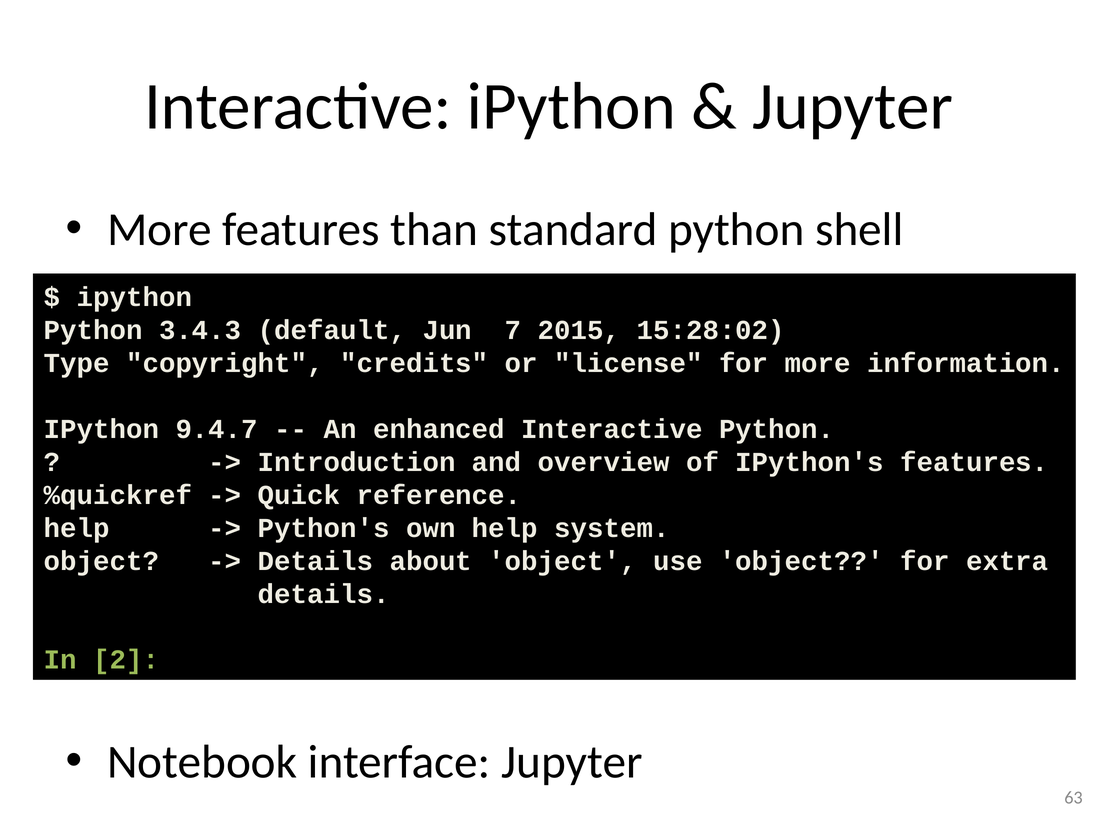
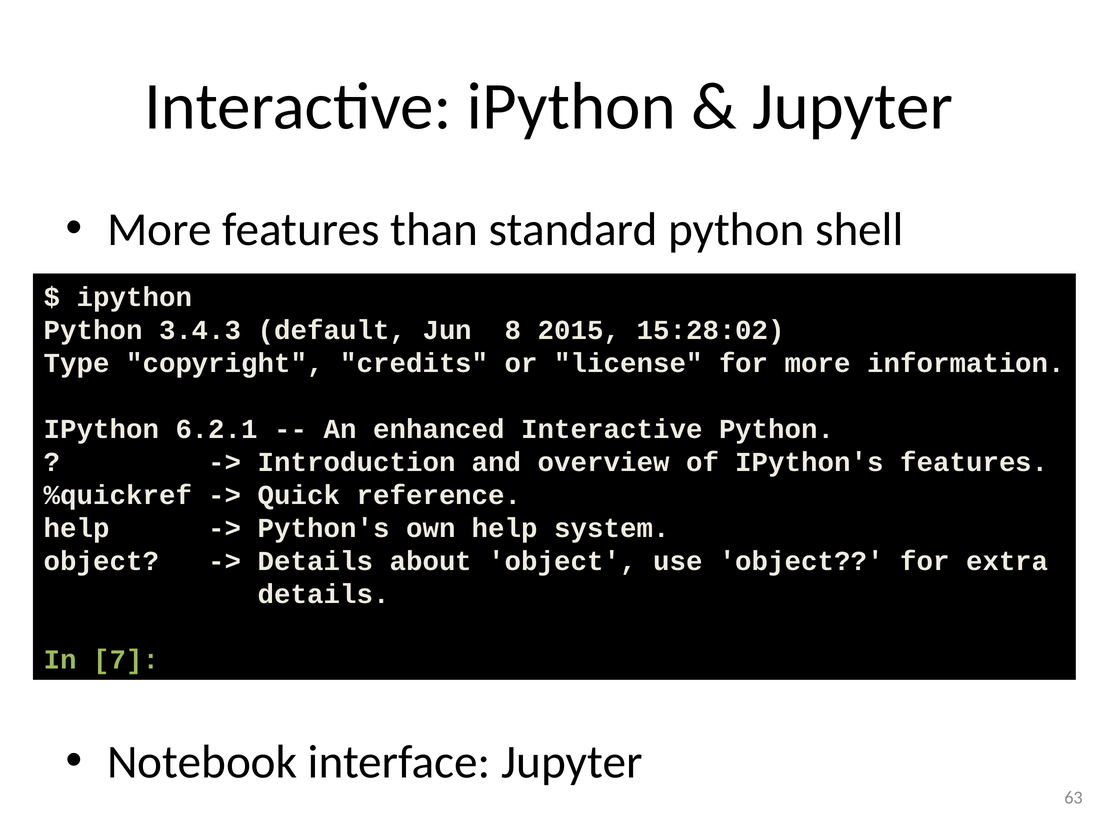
7: 7 -> 8
9.4.7: 9.4.7 -> 6.2.1
2: 2 -> 7
